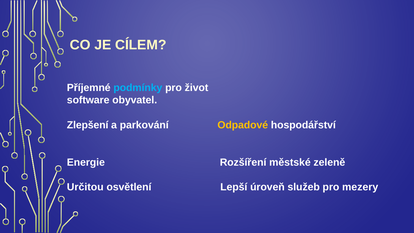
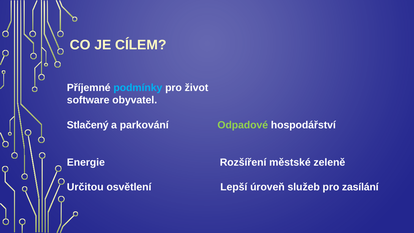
Zlepšení: Zlepšení -> Stlačený
Odpadové colour: yellow -> light green
mezery: mezery -> zasílání
